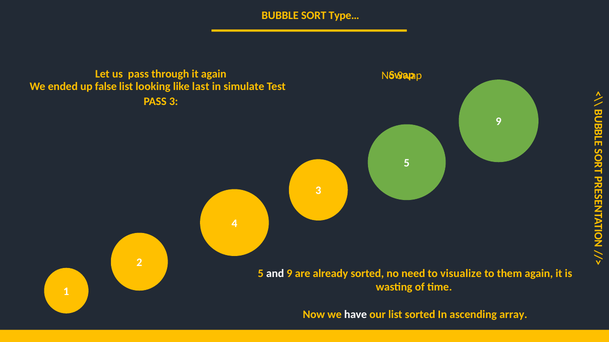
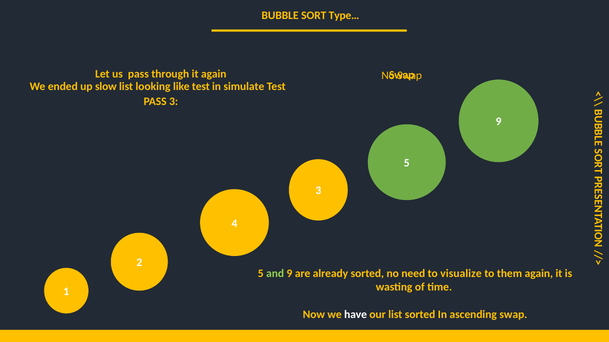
false: false -> slow
like last: last -> test
and colour: white -> light green
ascending array: array -> swap
